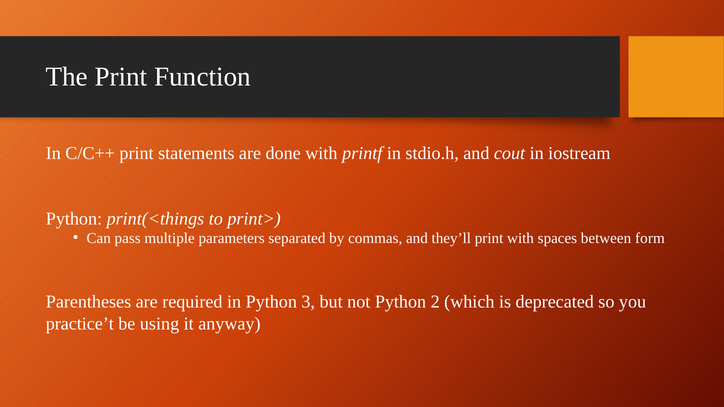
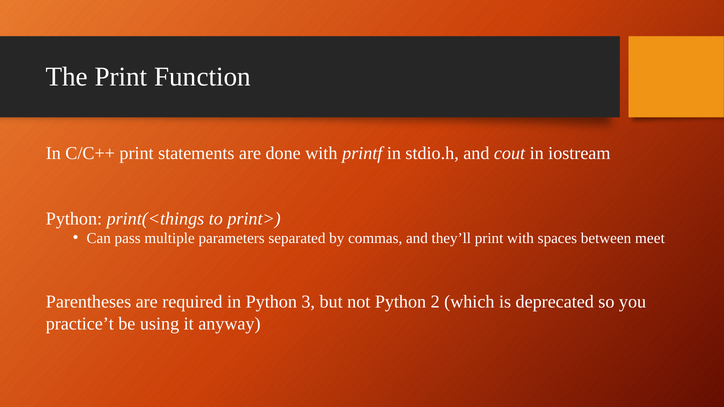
form: form -> meet
